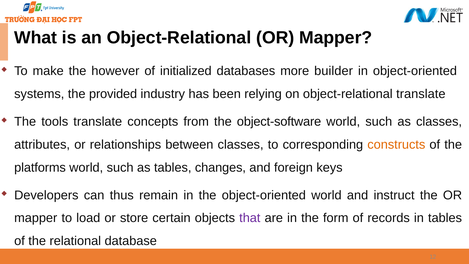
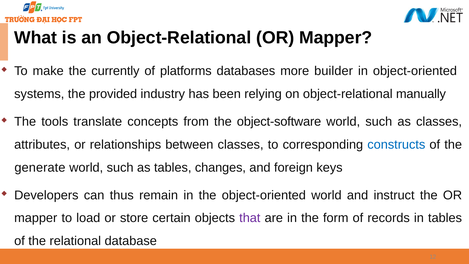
however: however -> currently
initialized: initialized -> platforms
object-relational translate: translate -> manually
constructs colour: orange -> blue
platforms: platforms -> generate
